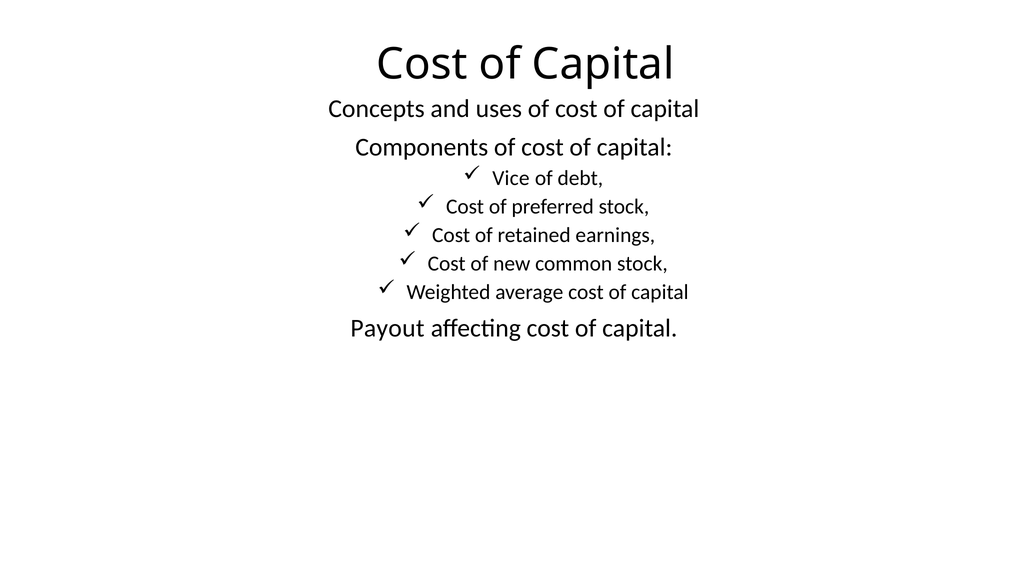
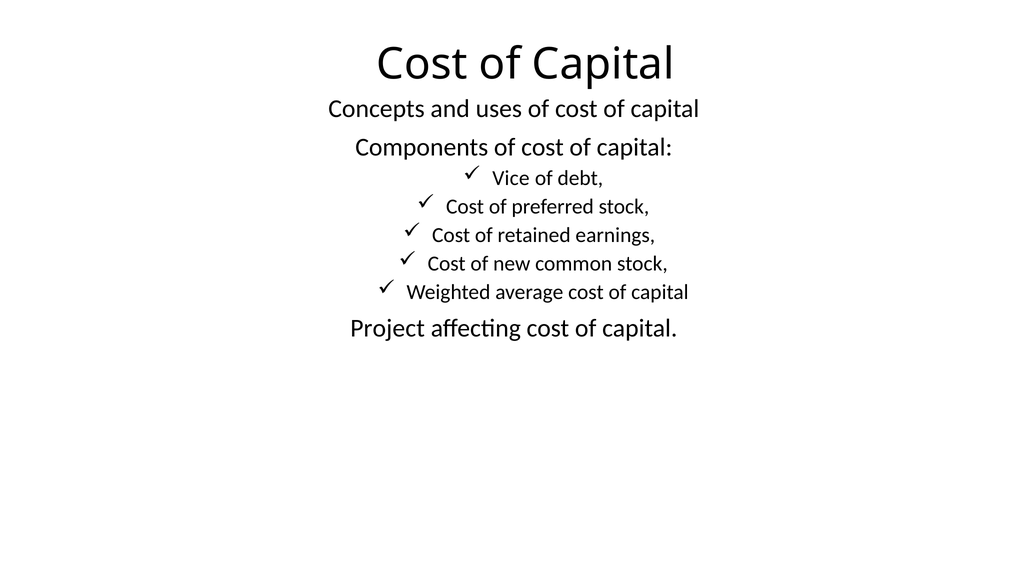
Payout: Payout -> Project
